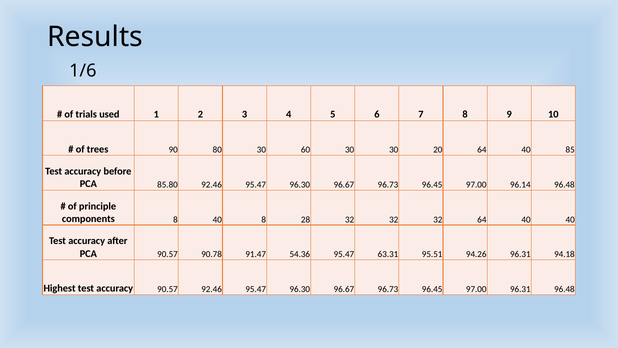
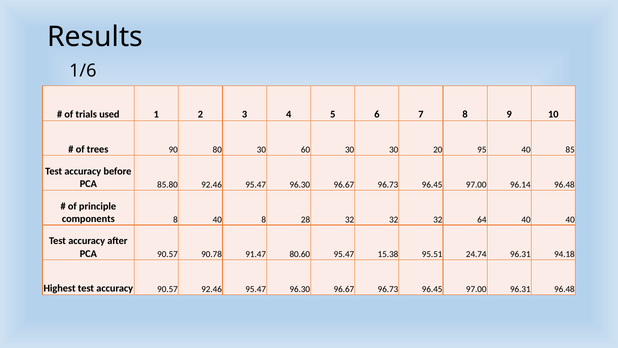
20 64: 64 -> 95
54.36: 54.36 -> 80.60
63.31: 63.31 -> 15.38
94.26: 94.26 -> 24.74
